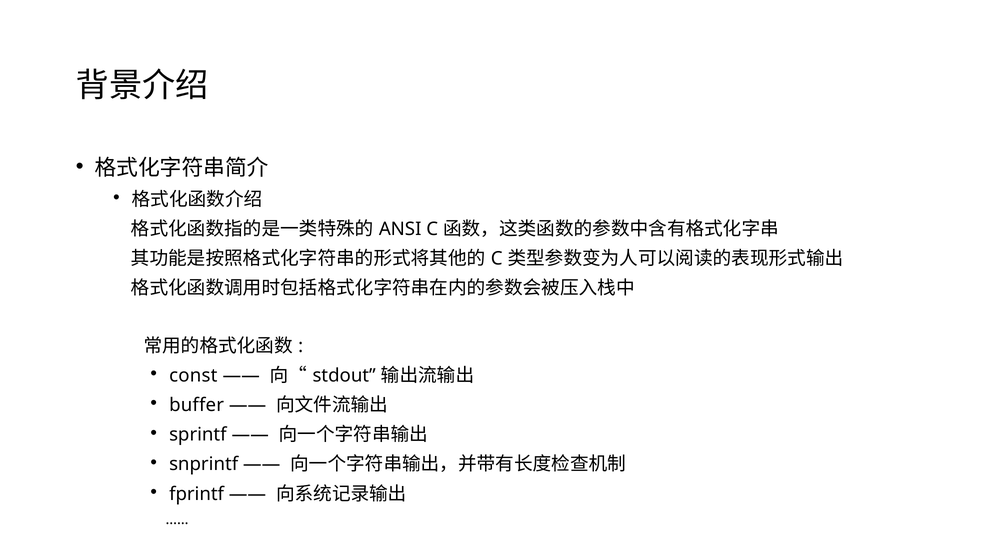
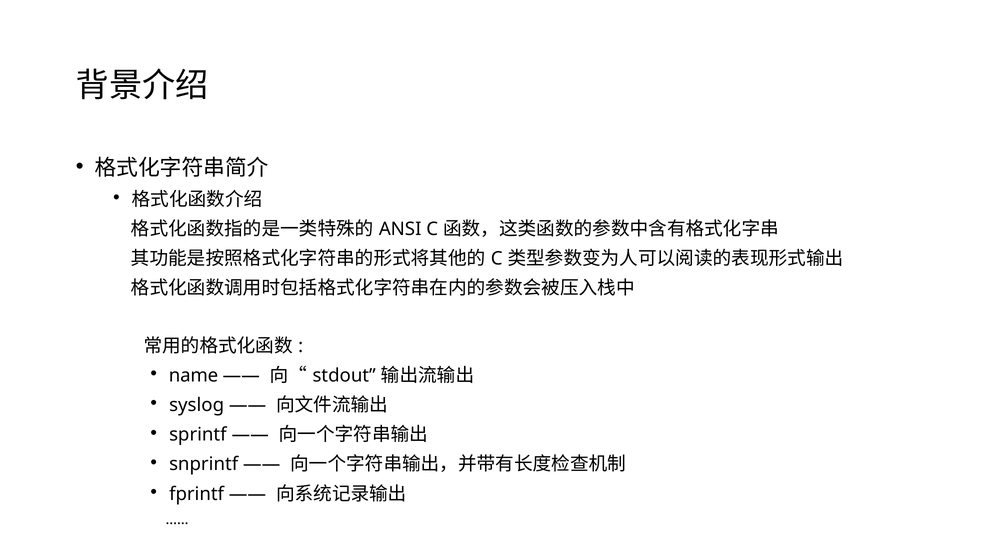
const: const -> name
buffer: buffer -> syslog
